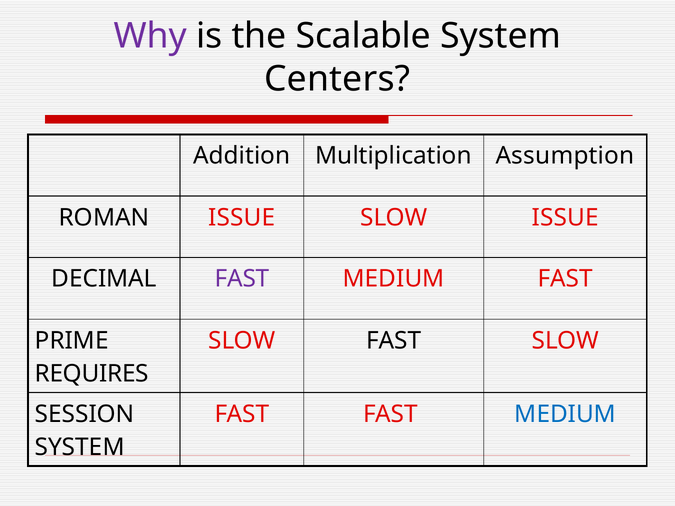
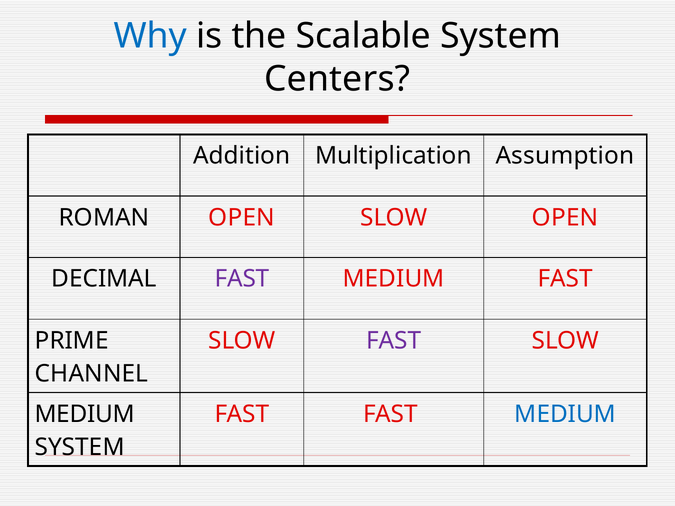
Why colour: purple -> blue
ROMAN ISSUE: ISSUE -> OPEN
SLOW ISSUE: ISSUE -> OPEN
FAST at (394, 341) colour: black -> purple
REQUIRES: REQUIRES -> CHANNEL
SESSION at (85, 414): SESSION -> MEDIUM
